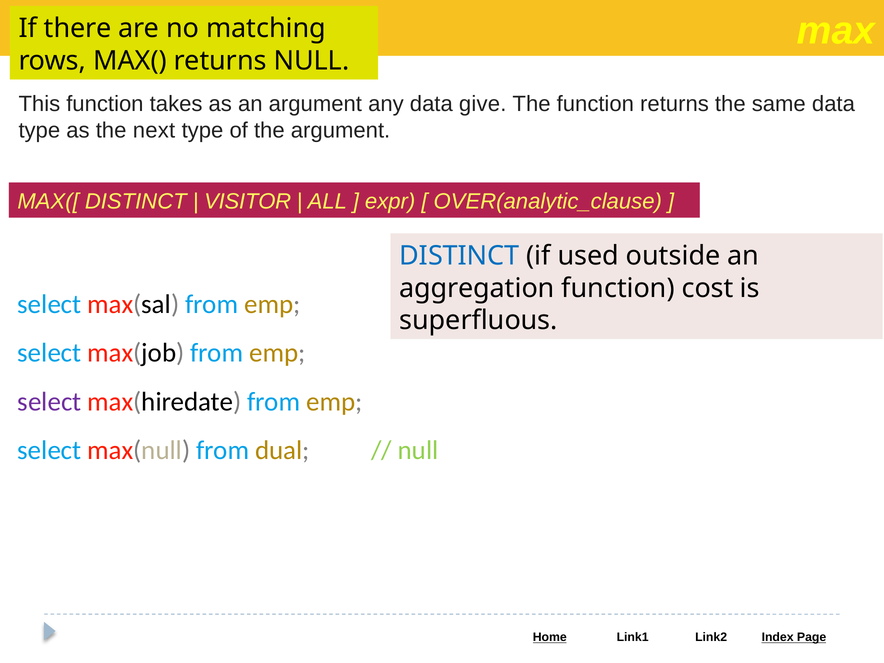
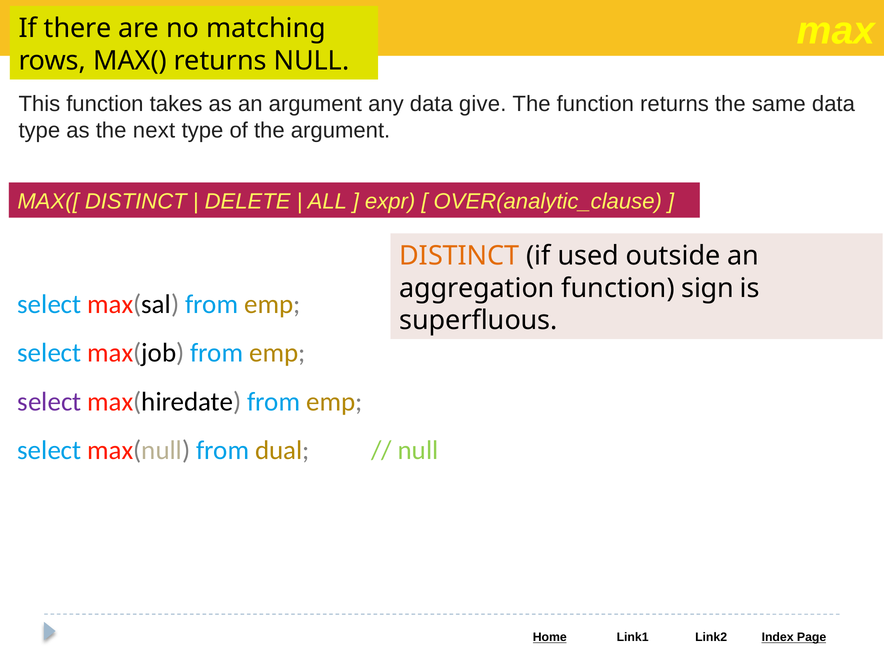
VISITOR: VISITOR -> DELETE
DISTINCT at (459, 256) colour: blue -> orange
cost: cost -> sign
